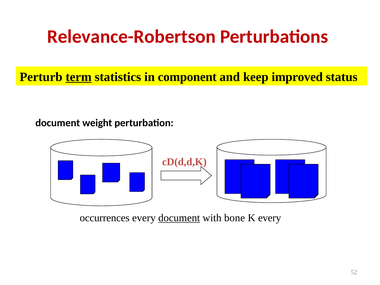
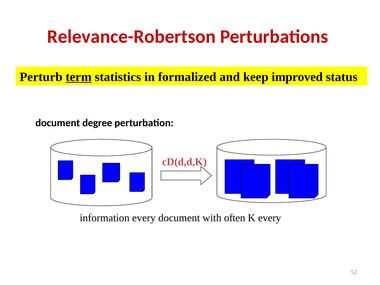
component: component -> formalized
weight: weight -> degree
occurrences: occurrences -> information
document at (179, 218) underline: present -> none
bone: bone -> often
